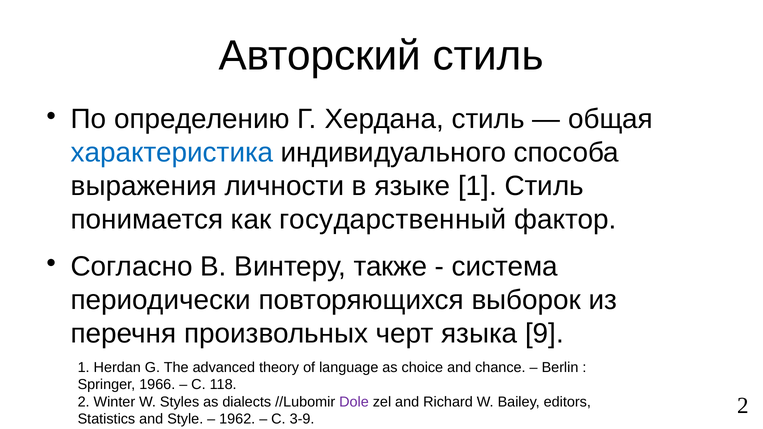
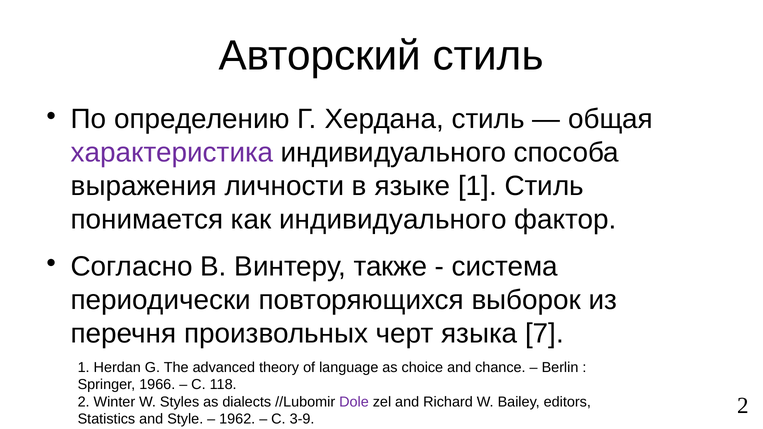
характеристика colour: blue -> purple
как государственный: государственный -> индивидуального
9: 9 -> 7
